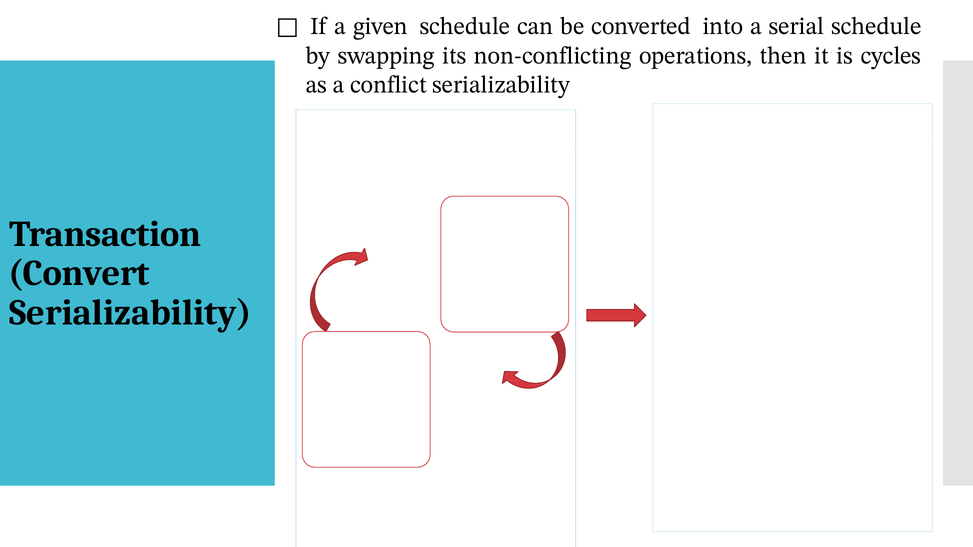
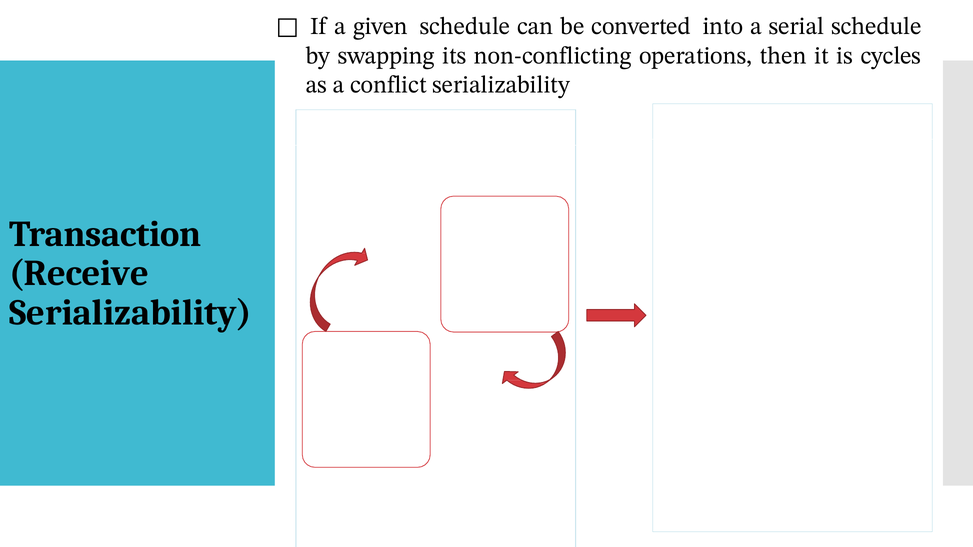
Convert: Convert -> Receive
